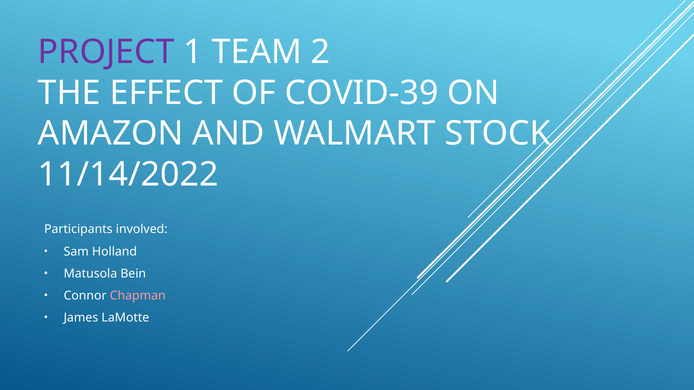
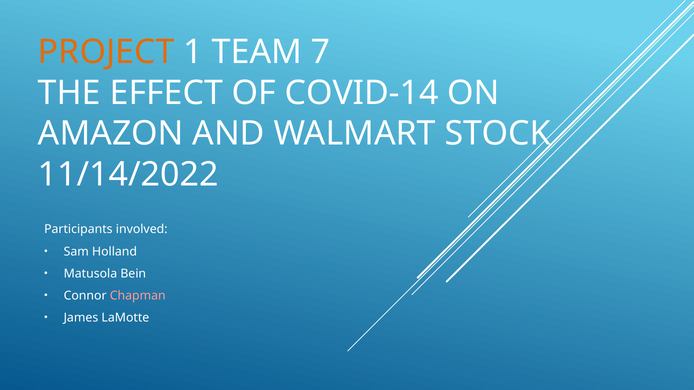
PROJECT colour: purple -> orange
2: 2 -> 7
COVID-39: COVID-39 -> COVID-14
